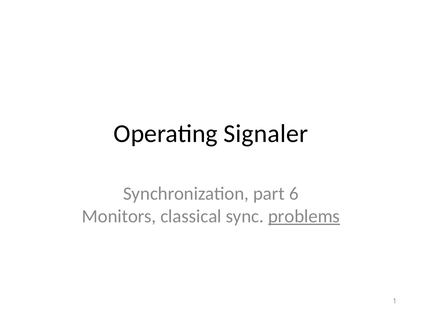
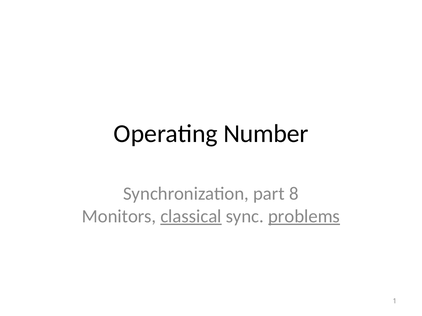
Signaler: Signaler -> Number
6: 6 -> 8
classical underline: none -> present
